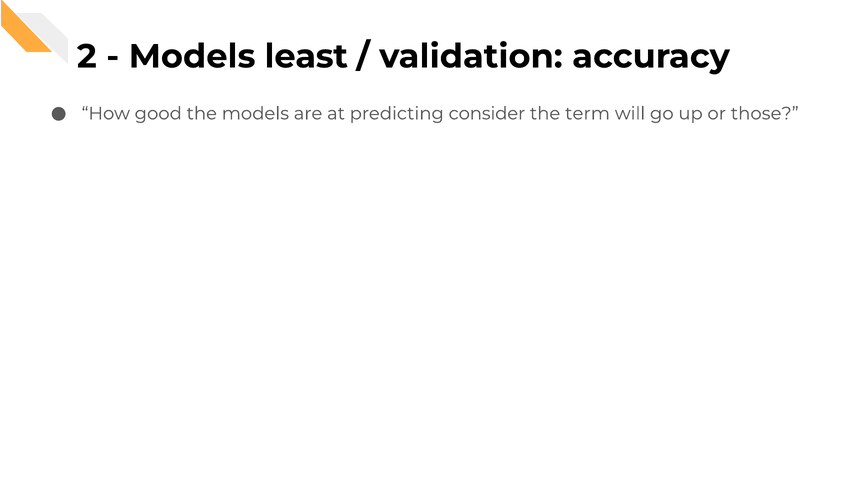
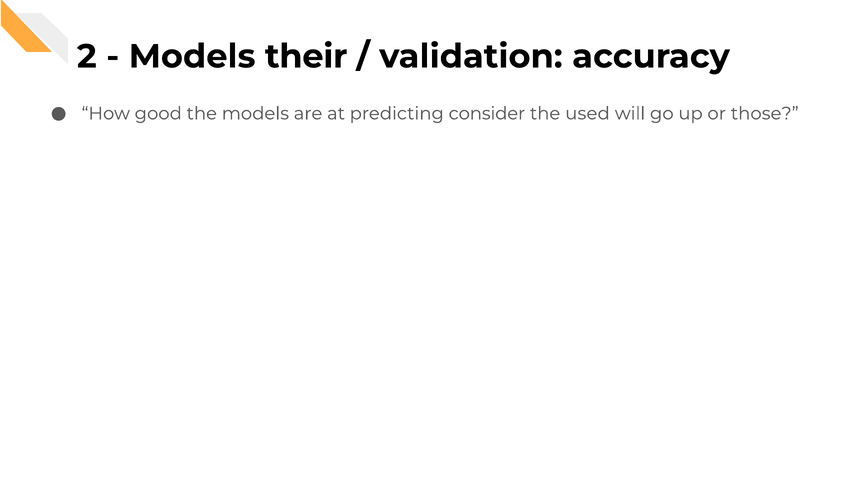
least: least -> their
term: term -> used
